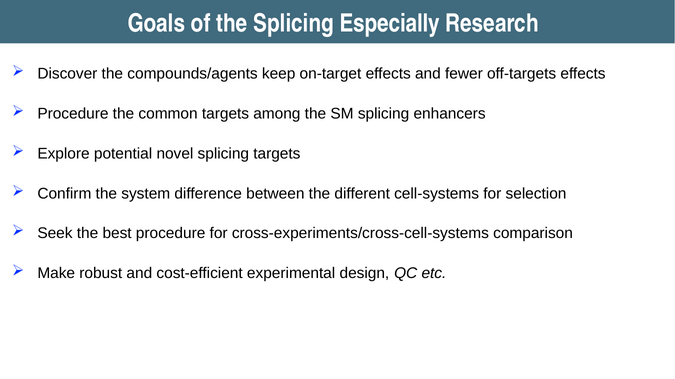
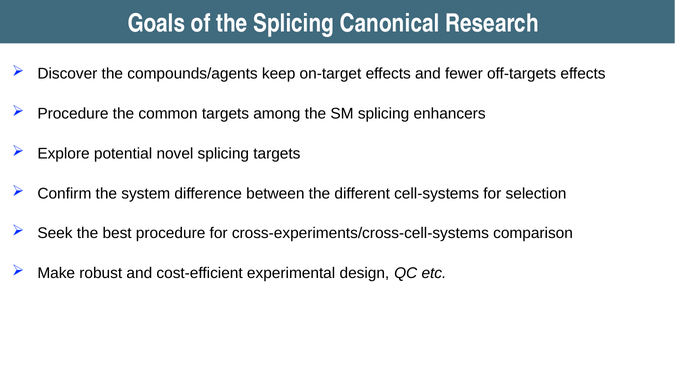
Especially: Especially -> Canonical
